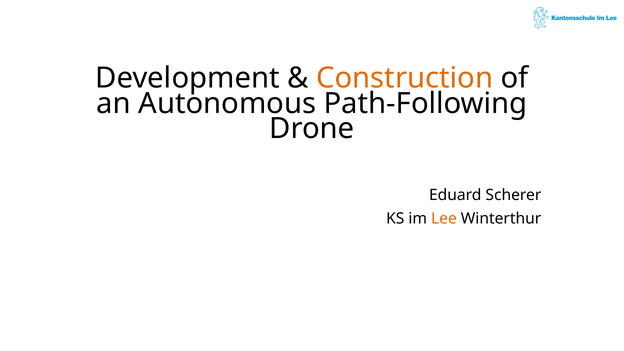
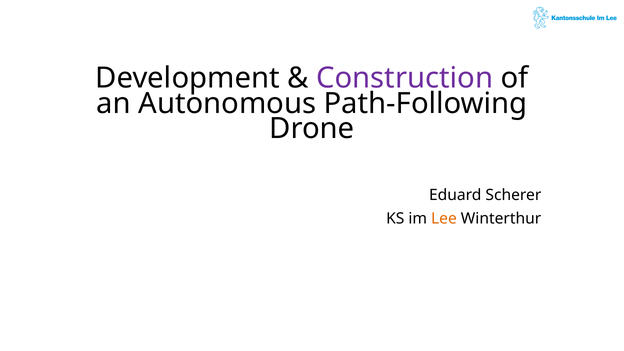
Construction colour: orange -> purple
